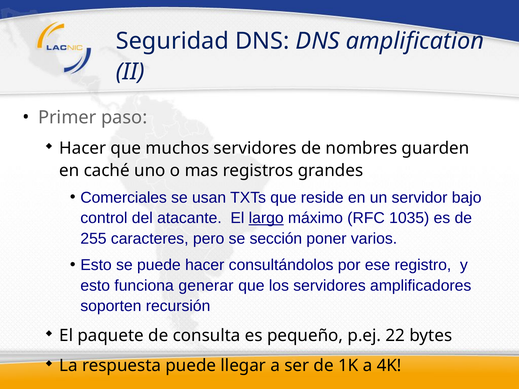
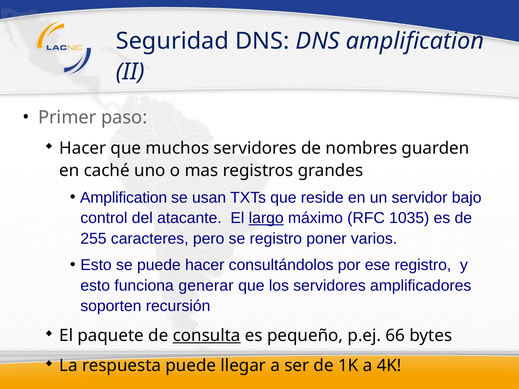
Comerciales at (124, 198): Comerciales -> Amplification
se sección: sección -> registro
consulta underline: none -> present
22: 22 -> 66
